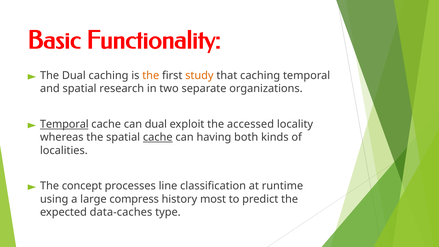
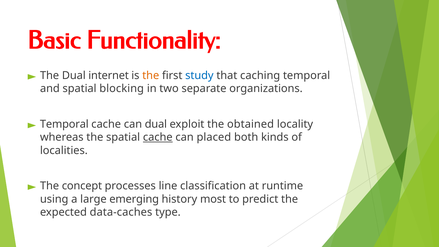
Dual caching: caching -> internet
study colour: orange -> blue
research: research -> blocking
Temporal at (64, 124) underline: present -> none
accessed: accessed -> obtained
having: having -> placed
compress: compress -> emerging
